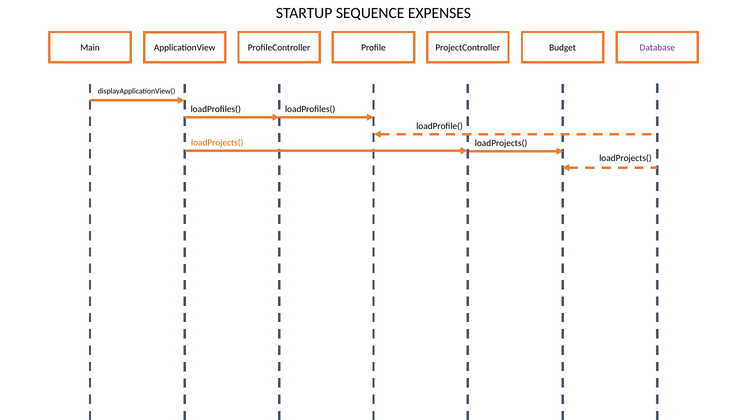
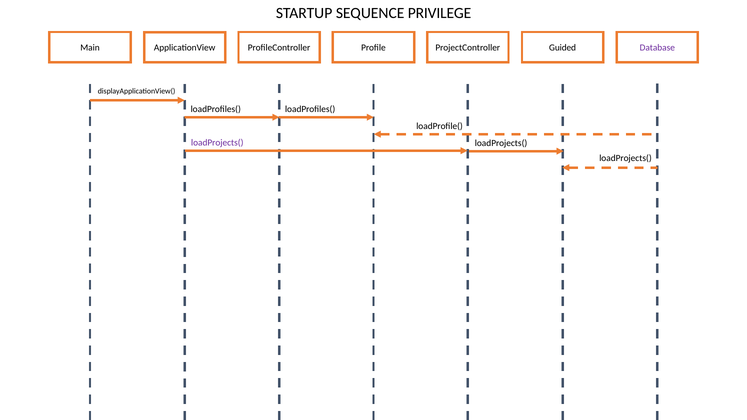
EXPENSES: EXPENSES -> PRIVILEGE
Budget: Budget -> Guided
loadProjects( at (217, 143) colour: orange -> purple
